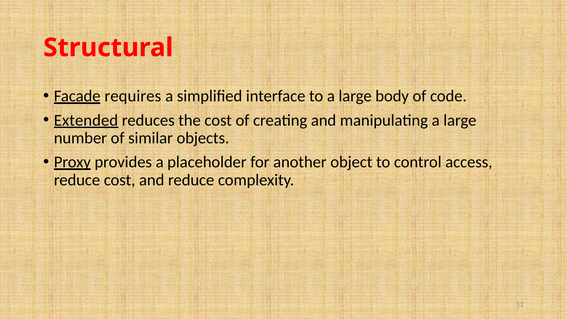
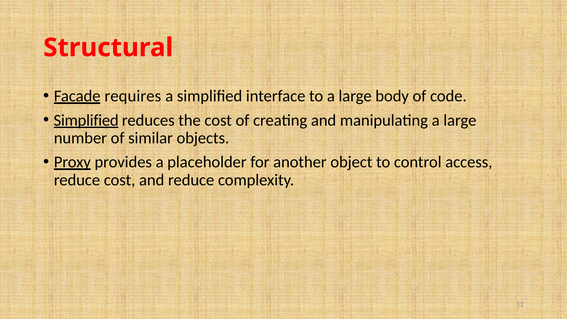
Extended at (86, 120): Extended -> Simplified
